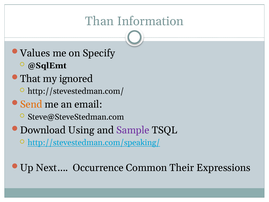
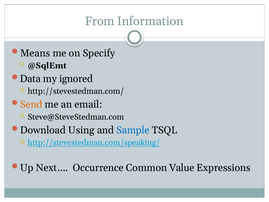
Than: Than -> From
Values: Values -> Means
That: That -> Data
Sample colour: purple -> blue
Their: Their -> Value
